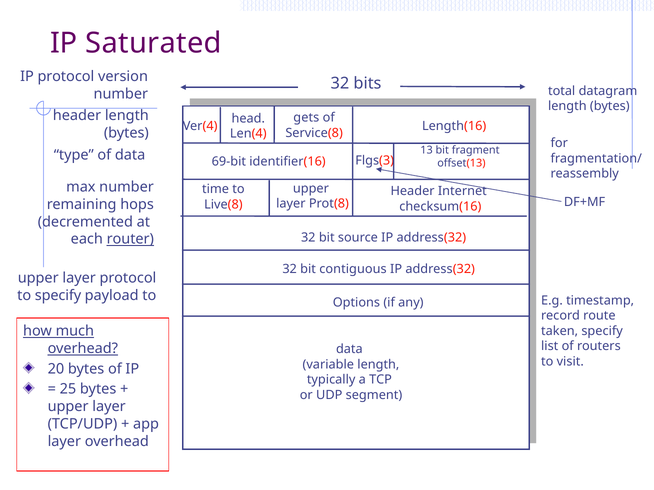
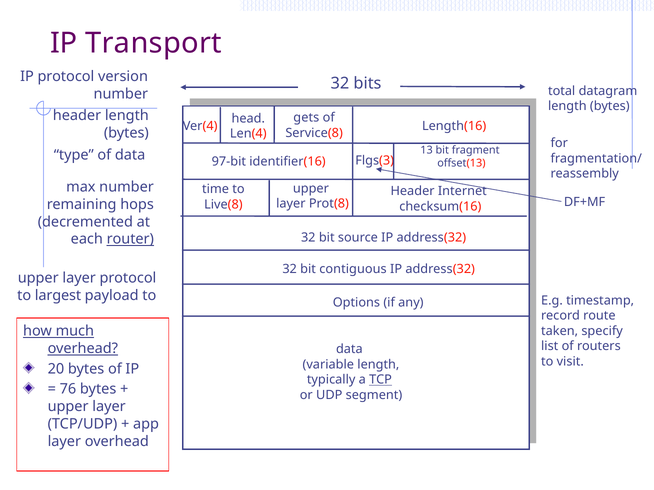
Saturated: Saturated -> Transport
69-bit: 69-bit -> 97-bit
to specify: specify -> largest
TCP underline: none -> present
25: 25 -> 76
